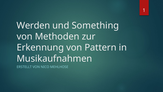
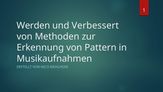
Something: Something -> Verbessert
